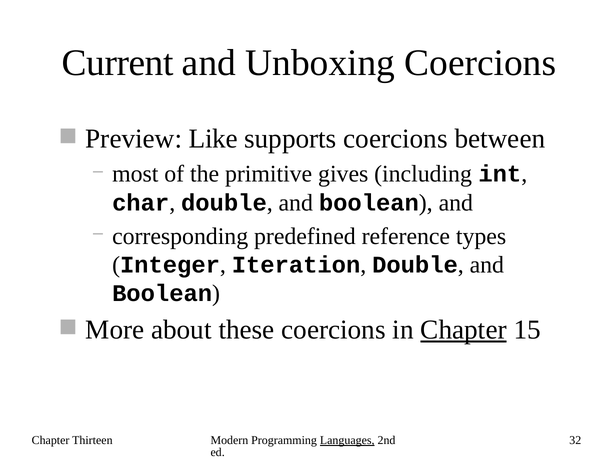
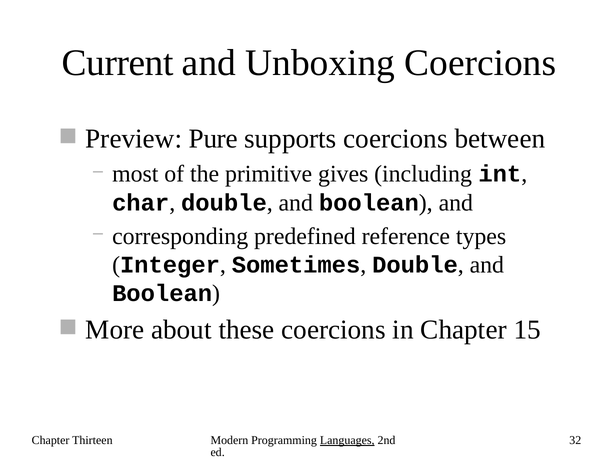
Like: Like -> Pure
Iteration: Iteration -> Sometimes
Chapter at (464, 330) underline: present -> none
